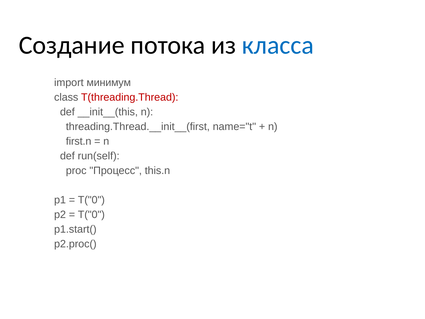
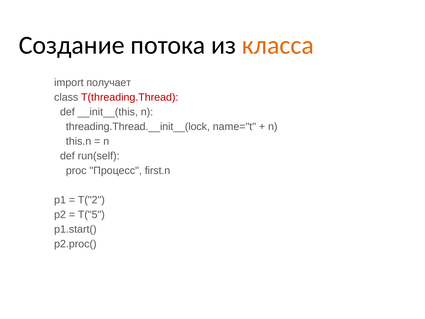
класса colour: blue -> orange
минимум: минимум -> получает
threading.Thread.__init__(first: threading.Thread.__init__(first -> threading.Thread.__init__(lock
first.n: first.n -> this.n
this.n: this.n -> first.n
T("0 at (91, 200): T("0 -> T("2
T("0 at (91, 214): T("0 -> T("5
